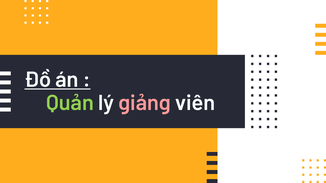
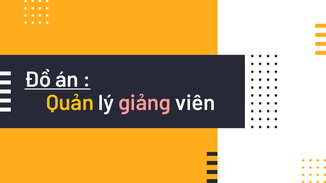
Quản colour: light green -> yellow
